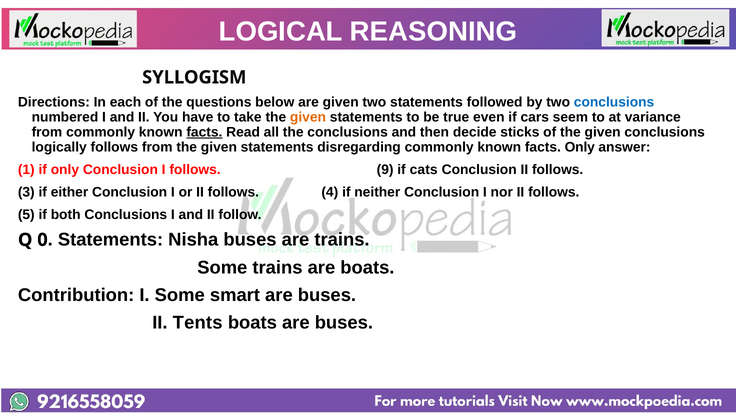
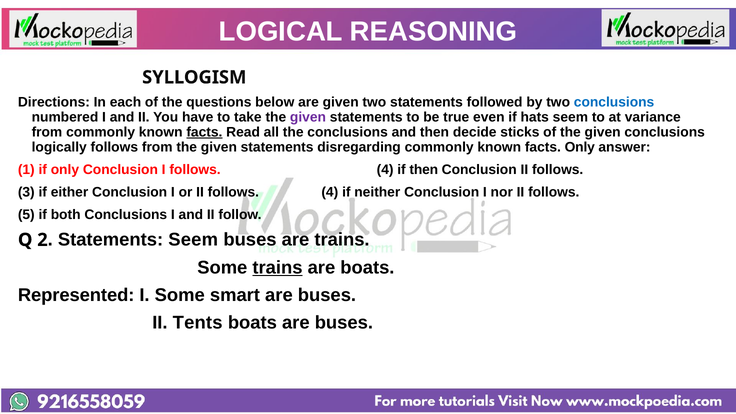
given at (308, 117) colour: orange -> purple
cars: cars -> hats
I follows 9: 9 -> 4
if cats: cats -> then
0: 0 -> 2
Statements Nisha: Nisha -> Seem
trains at (277, 267) underline: none -> present
Contribution: Contribution -> Represented
